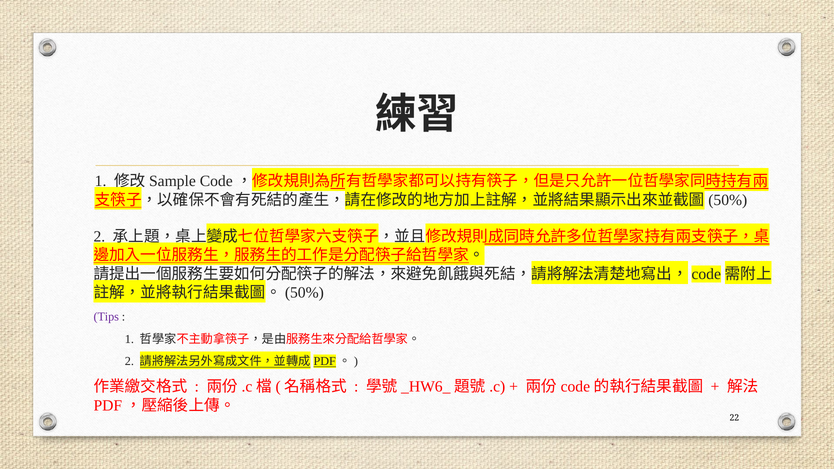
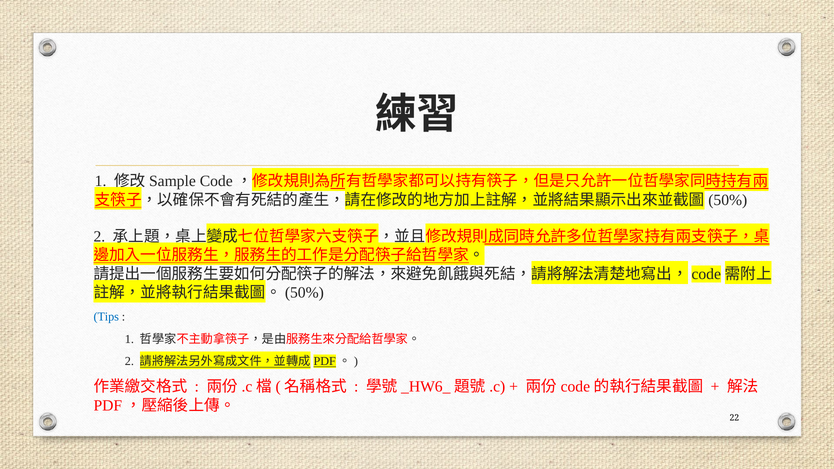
Tips colour: purple -> blue
